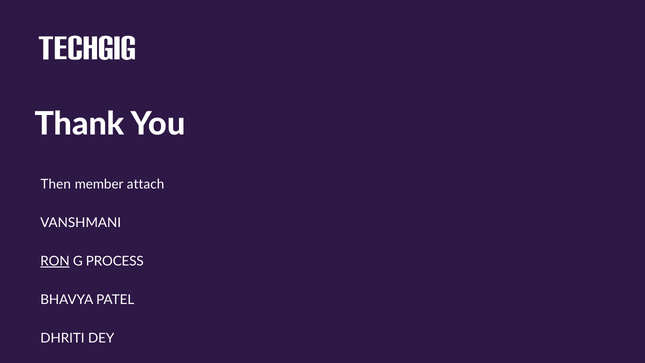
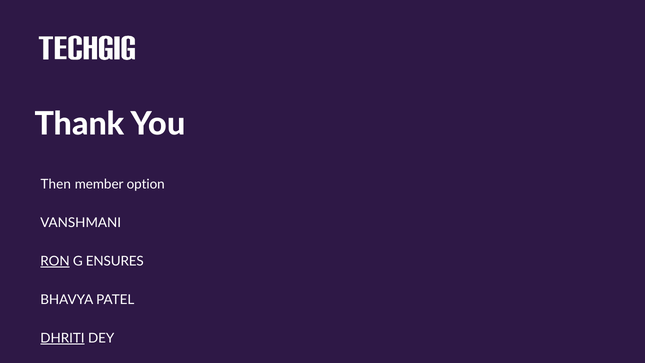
attach: attach -> option
PROCESS: PROCESS -> ENSURES
DHRITI underline: none -> present
